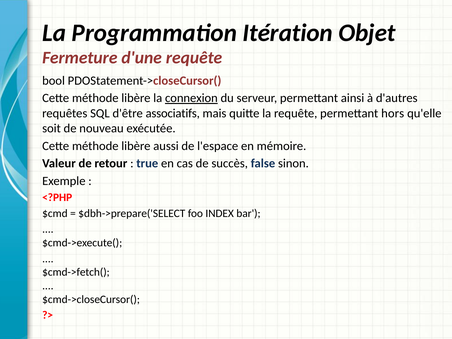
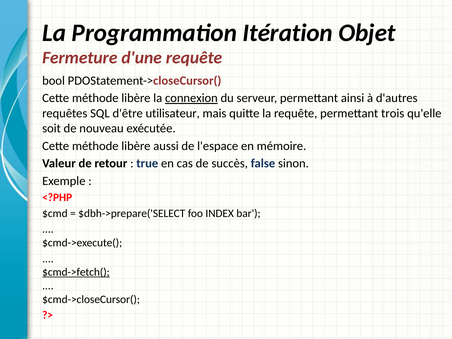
associatifs: associatifs -> utilisateur
hors: hors -> trois
$cmd->fetch( underline: none -> present
